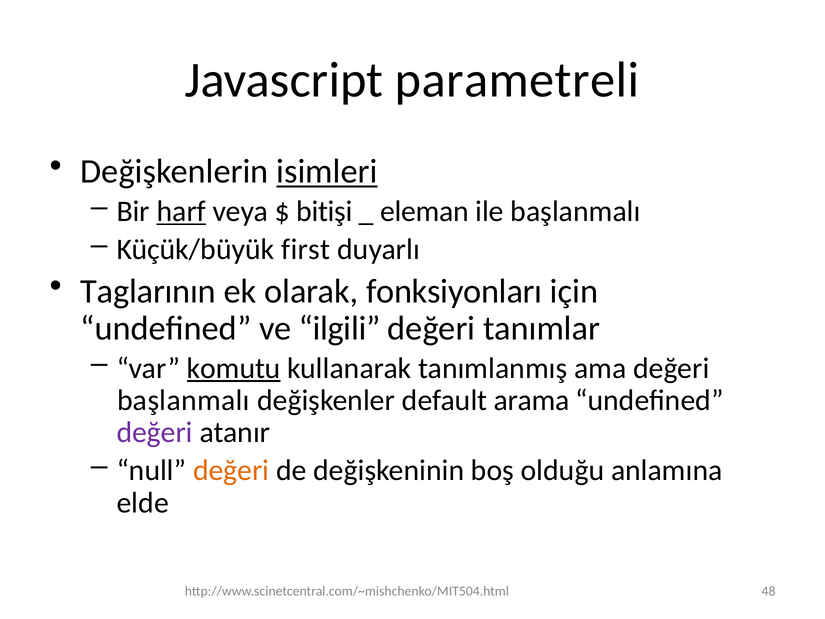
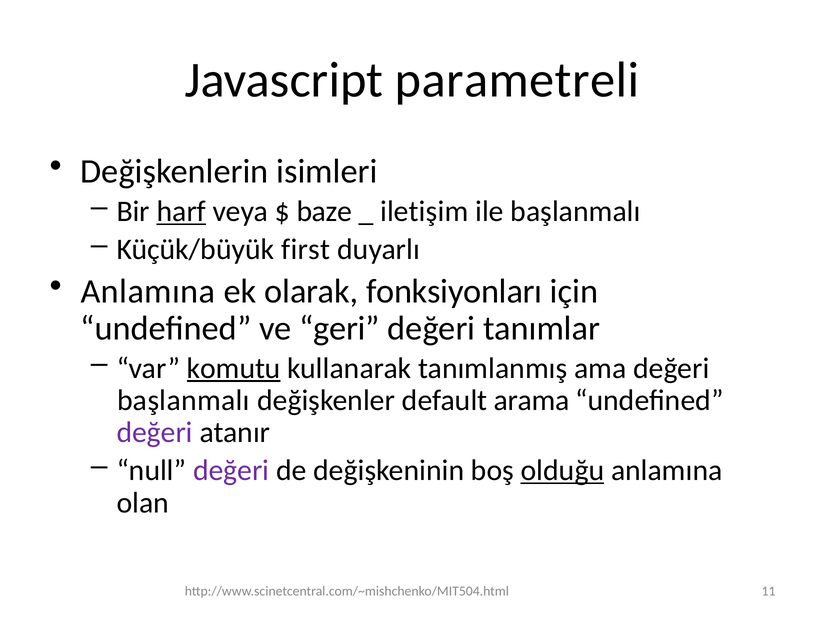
isimleri underline: present -> none
bitişi: bitişi -> baze
eleman: eleman -> iletişim
Taglarının at (148, 291): Taglarının -> Anlamına
ilgili: ilgili -> geri
değeri at (231, 470) colour: orange -> purple
olduğu underline: none -> present
elde: elde -> olan
48: 48 -> 11
